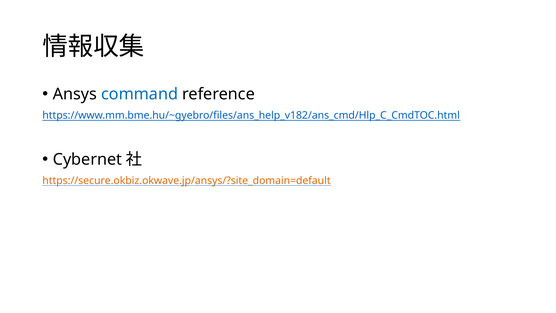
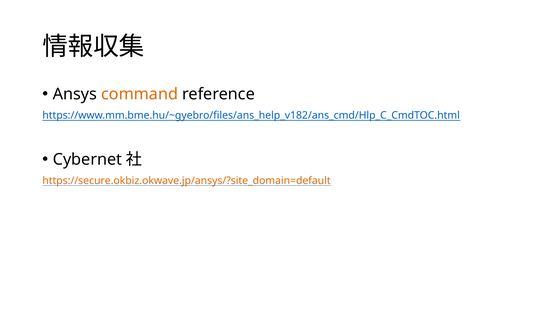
command colour: blue -> orange
